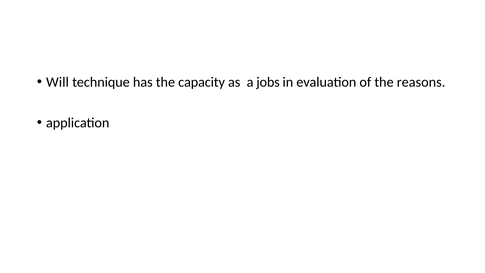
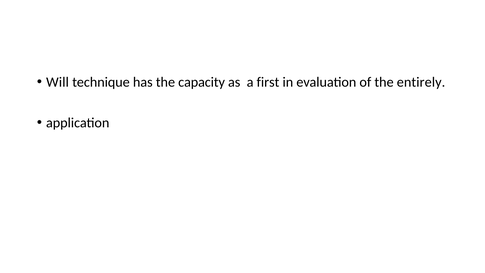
jobs: jobs -> first
reasons: reasons -> entirely
